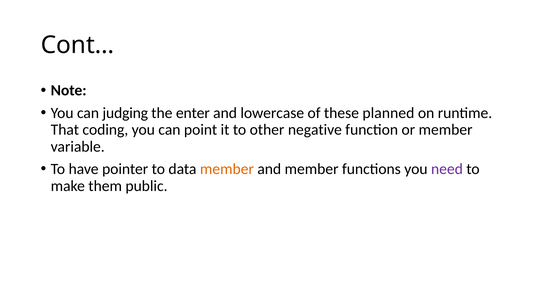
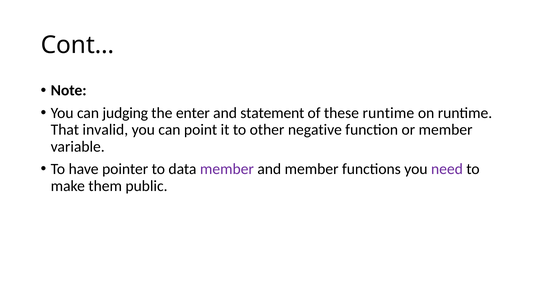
lowercase: lowercase -> statement
these planned: planned -> runtime
coding: coding -> invalid
member at (227, 169) colour: orange -> purple
